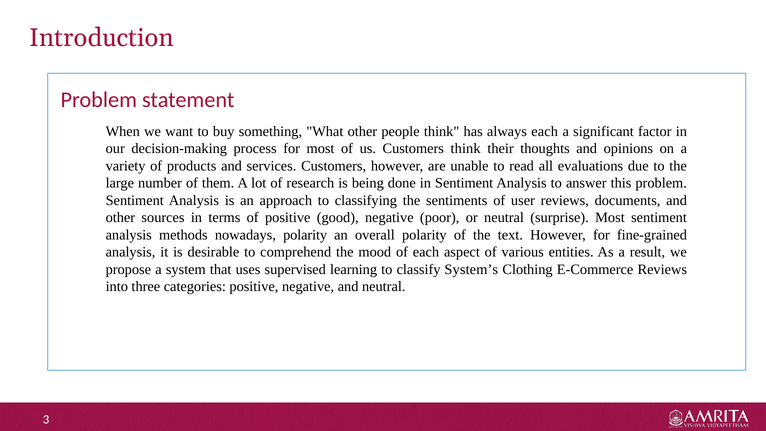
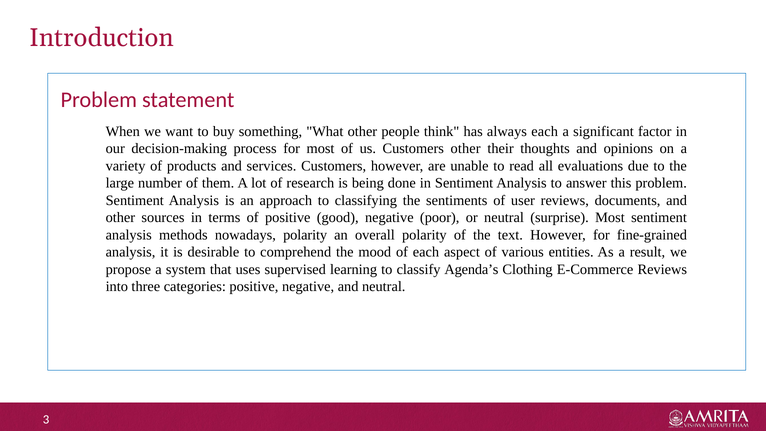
Customers think: think -> other
System’s: System’s -> Agenda’s
